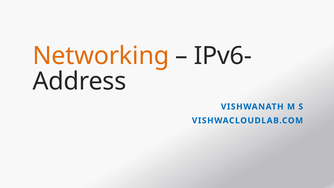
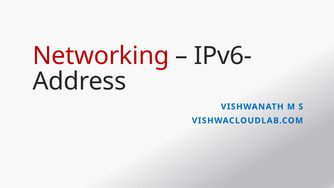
Networking colour: orange -> red
